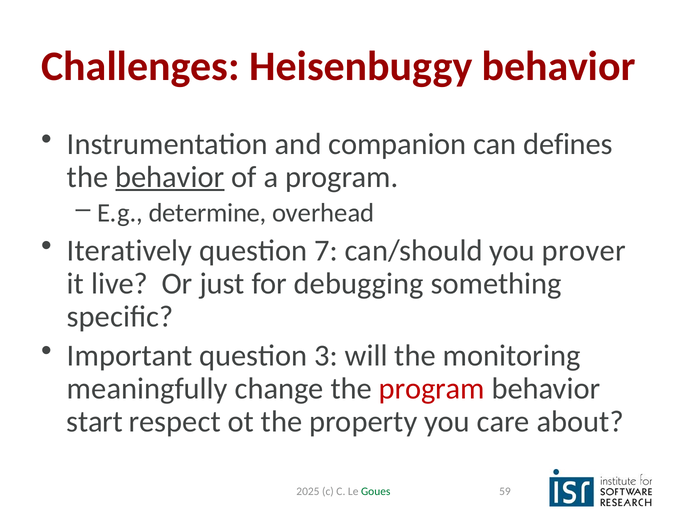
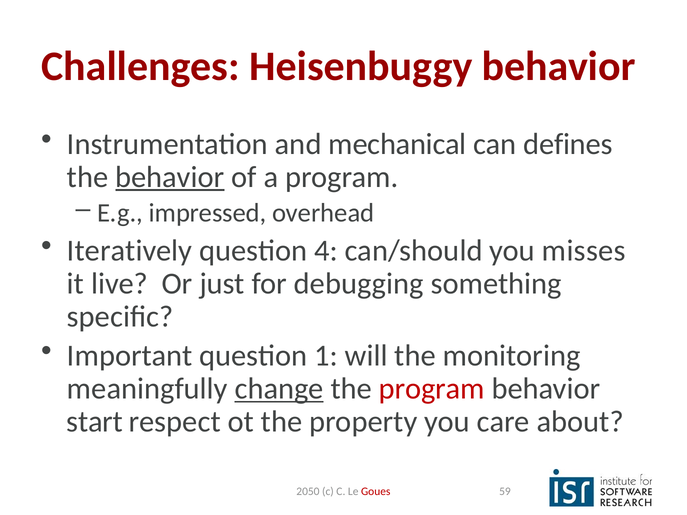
companion: companion -> mechanical
determine: determine -> impressed
7: 7 -> 4
prover: prover -> misses
3: 3 -> 1
change underline: none -> present
2025: 2025 -> 2050
Goues colour: green -> red
